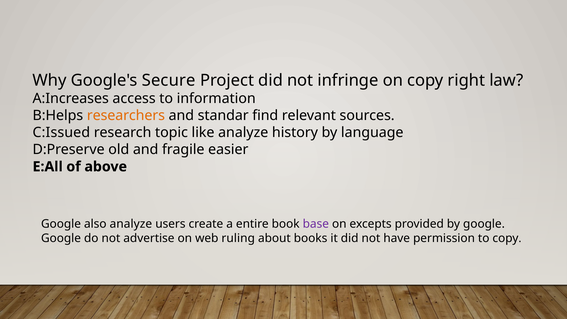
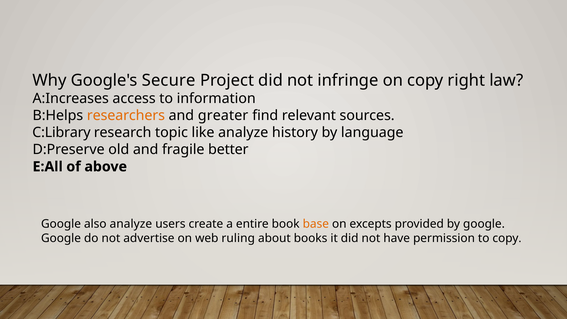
standar: standar -> greater
C:Issued: C:Issued -> C:Library
easier: easier -> better
base colour: purple -> orange
